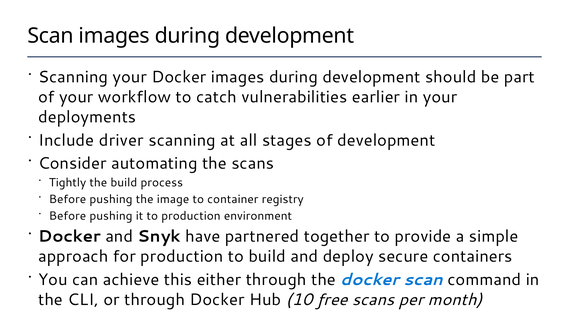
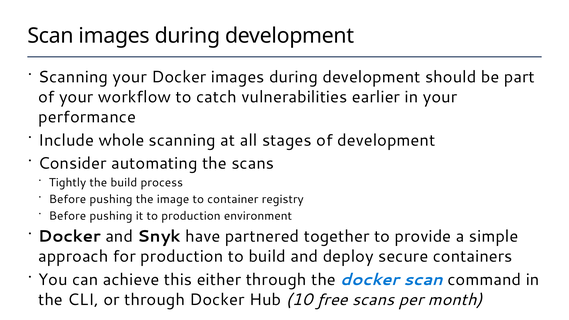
deployments: deployments -> performance
driver: driver -> whole
